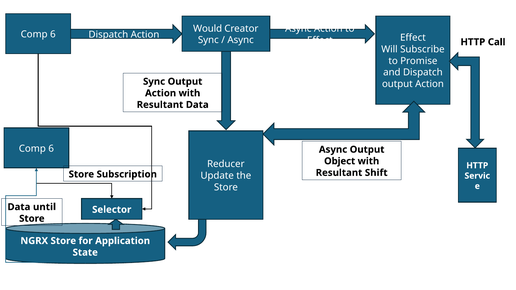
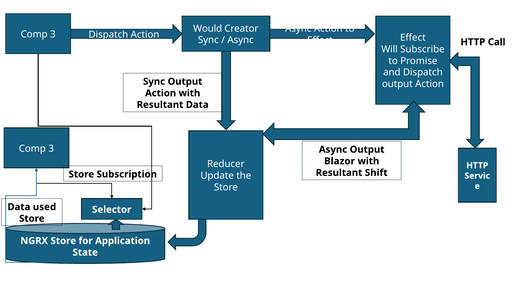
6 at (53, 34): 6 -> 3
6 at (51, 149): 6 -> 3
Object: Object -> Blazor
until: until -> used
